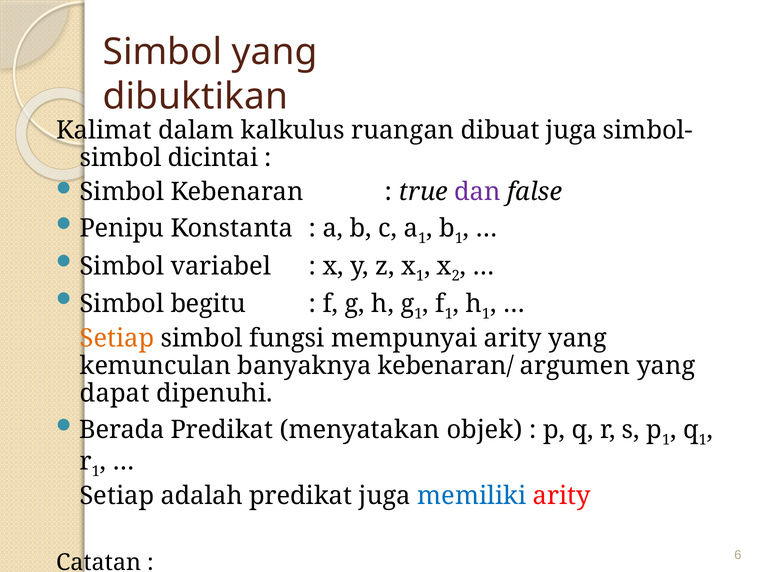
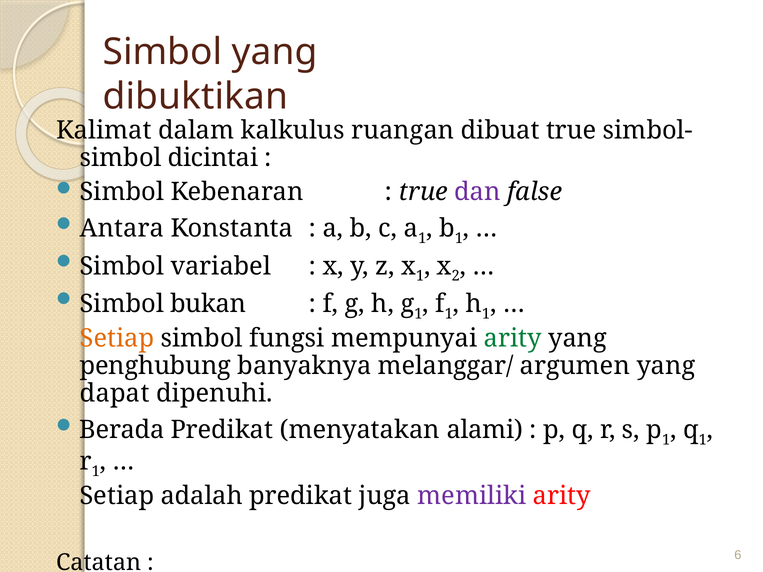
dibuat juga: juga -> true
Penipu: Penipu -> Antara
begitu: begitu -> bukan
arity at (513, 339) colour: black -> green
kemunculan: kemunculan -> penghubung
kebenaran/: kebenaran/ -> melanggar/
menyatakan objek: objek -> alami
memiliki colour: blue -> purple
